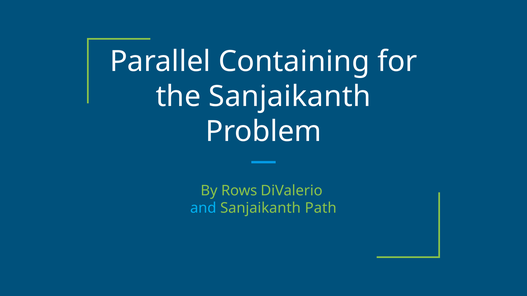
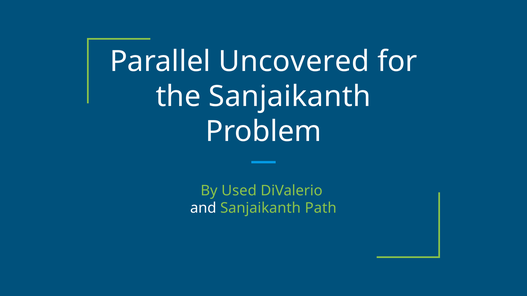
Containing: Containing -> Uncovered
Rows: Rows -> Used
and colour: light blue -> white
